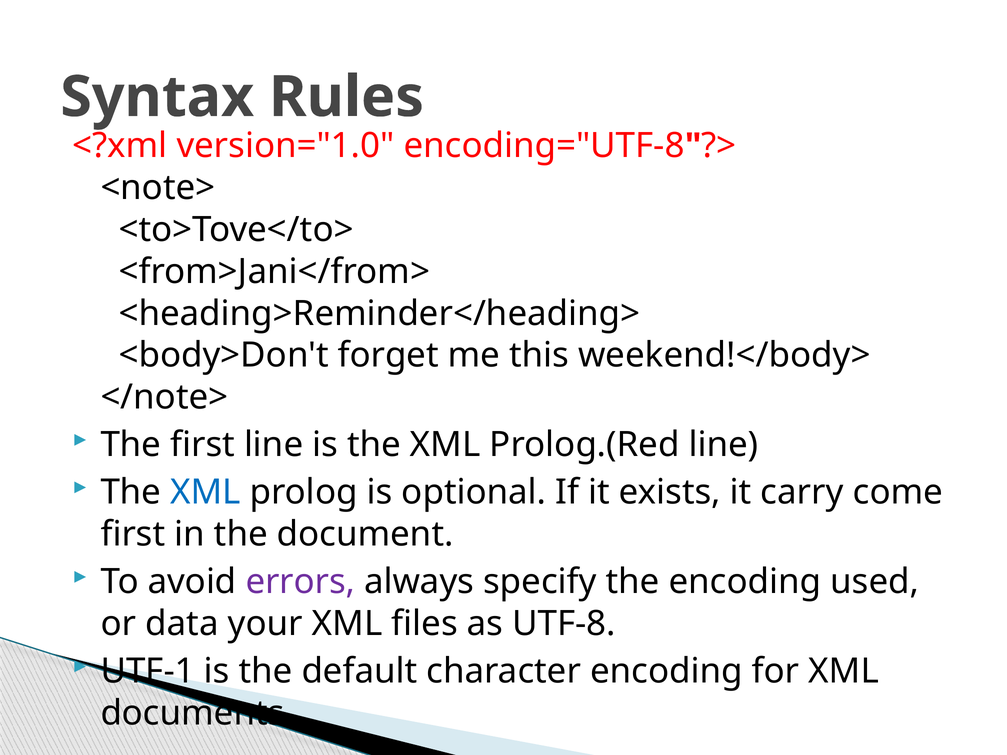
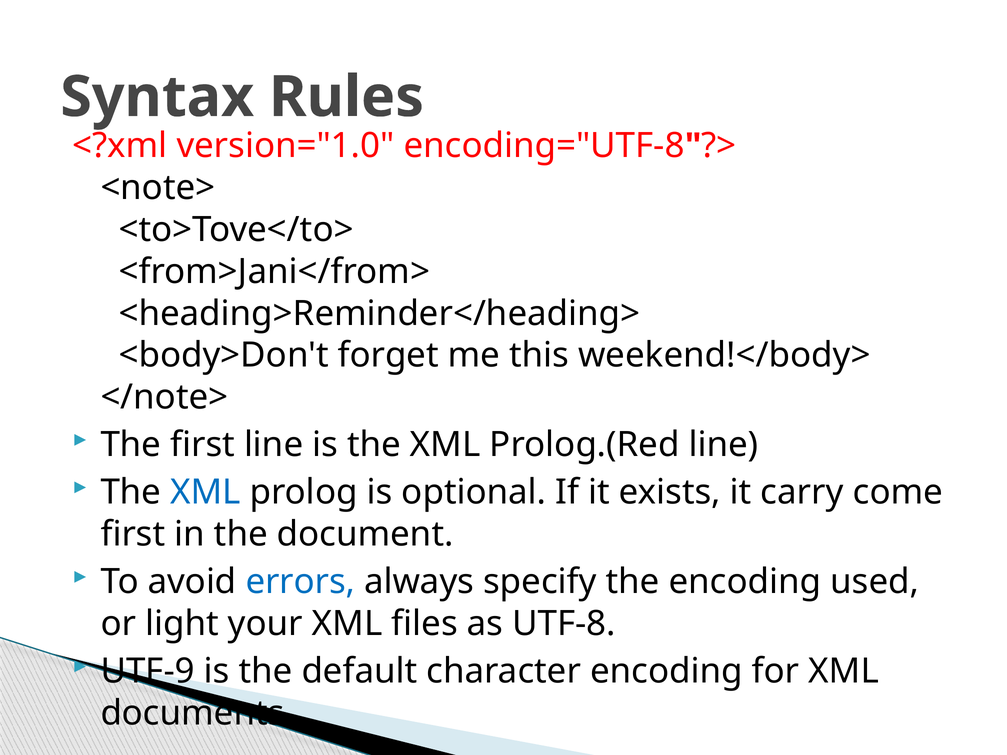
errors colour: purple -> blue
data: data -> light
UTF-1: UTF-1 -> UTF-9
